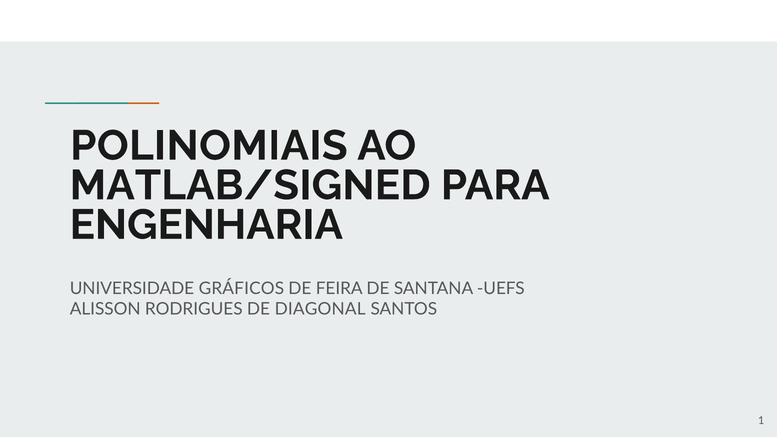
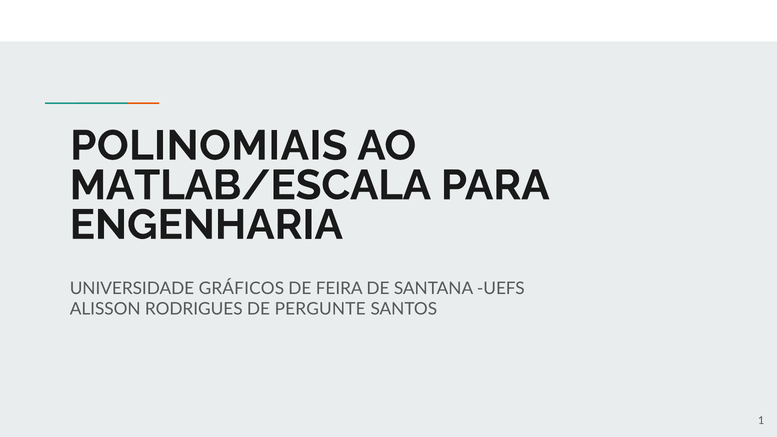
MATLAB/SIGNED: MATLAB/SIGNED -> MATLAB/ESCALA
DIAGONAL: DIAGONAL -> PERGUNTE
